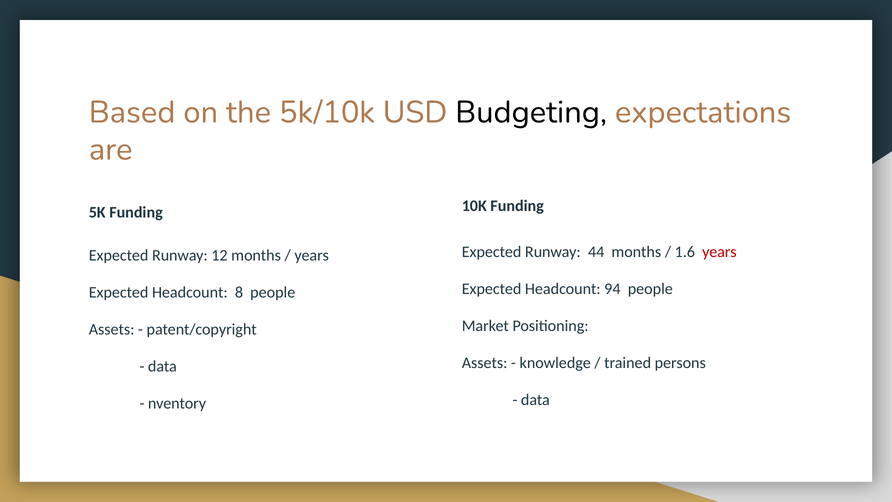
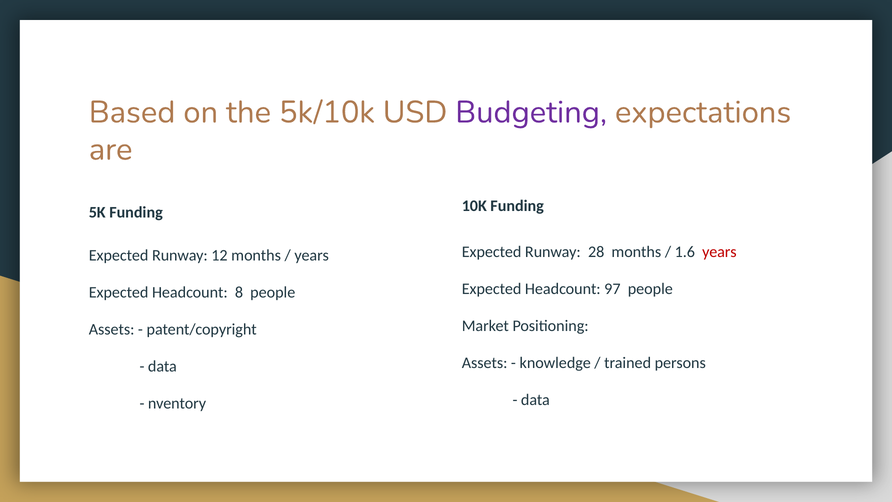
Budgeting colour: black -> purple
44: 44 -> 28
94: 94 -> 97
